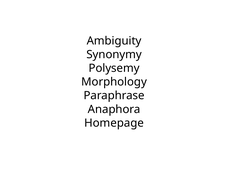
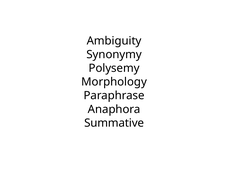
Homepage: Homepage -> Summative
